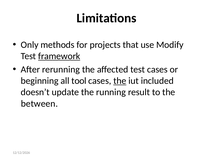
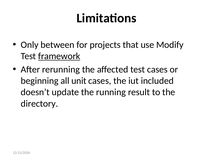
methods: methods -> between
tool: tool -> unit
the at (120, 81) underline: present -> none
between: between -> directory
